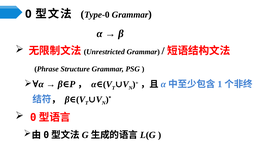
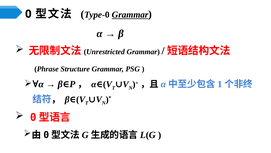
Grammar at (130, 15) underline: none -> present
